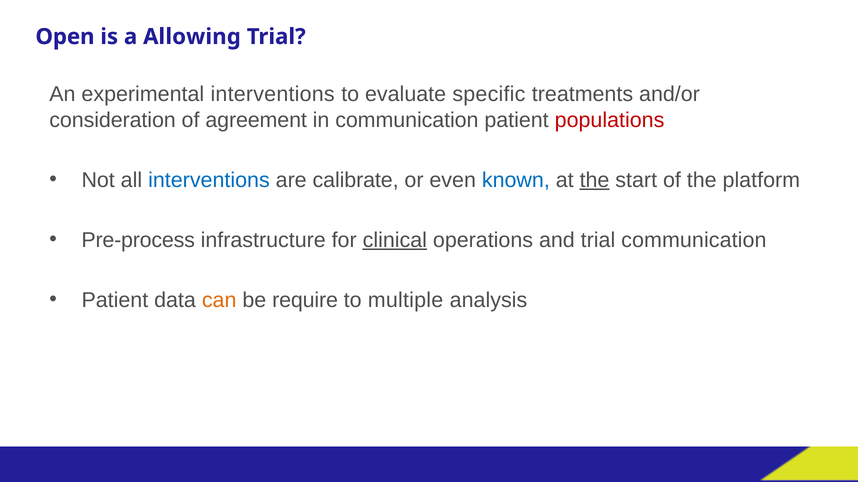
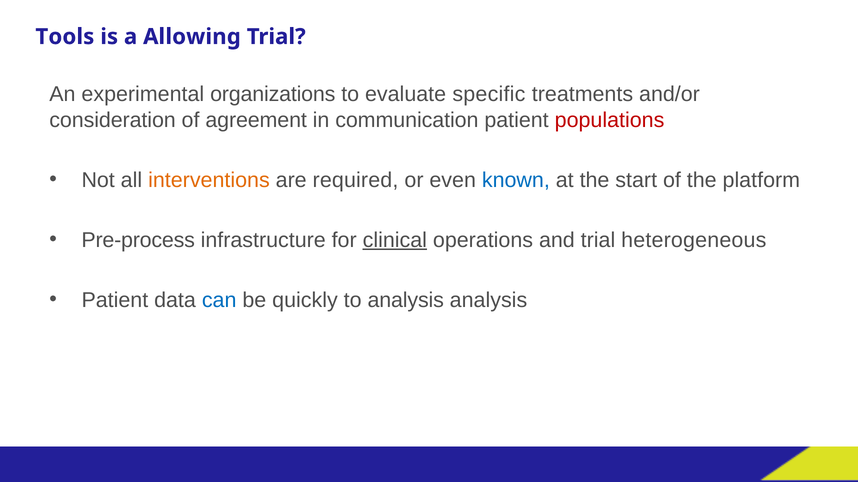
Open: Open -> Tools
experimental interventions: interventions -> organizations
interventions at (209, 180) colour: blue -> orange
calibrate: calibrate -> required
the at (595, 180) underline: present -> none
trial communication: communication -> heterogeneous
can colour: orange -> blue
require: require -> quickly
to multiple: multiple -> analysis
